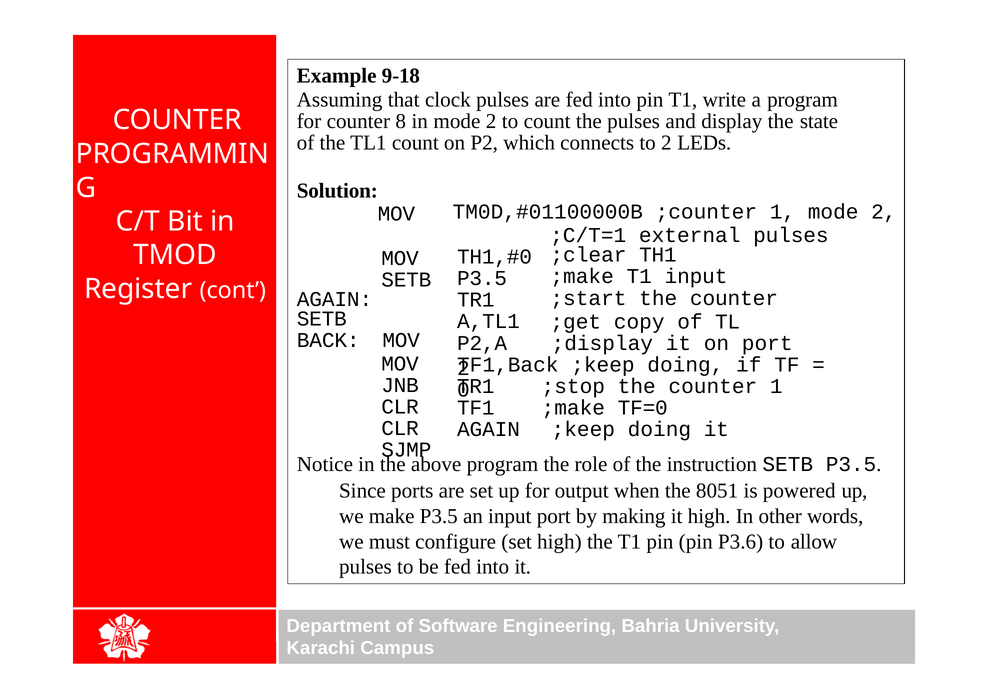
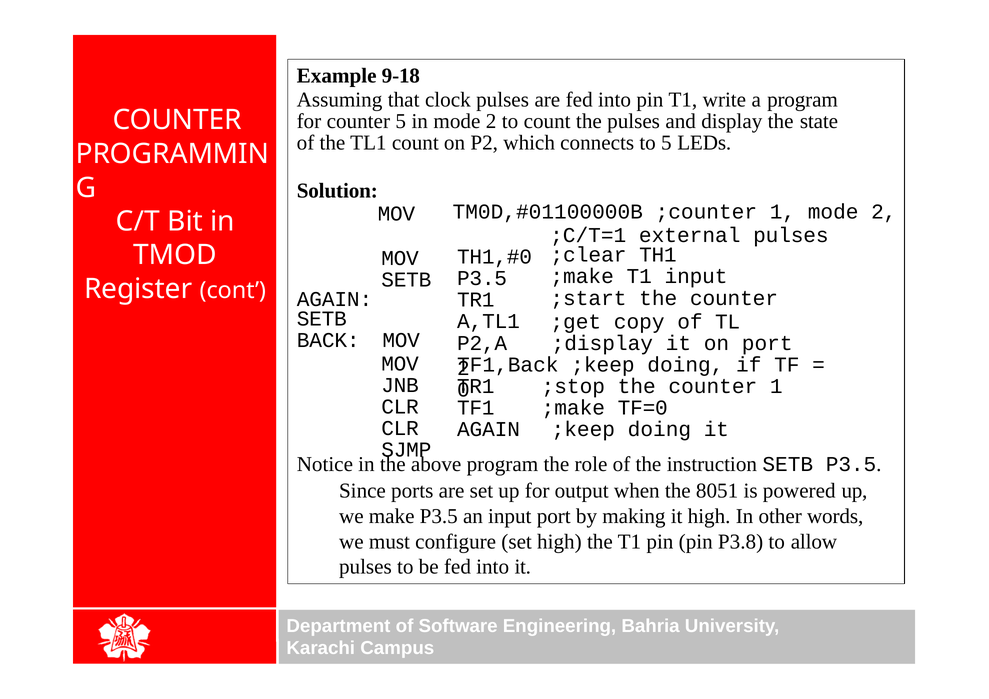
counter 8: 8 -> 5
to 2: 2 -> 5
P3.6: P3.6 -> P3.8
